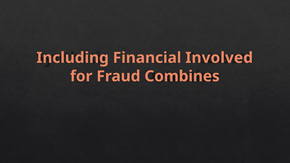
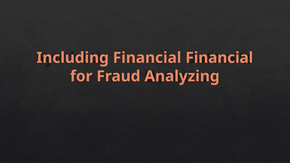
Financial Involved: Involved -> Financial
Combines: Combines -> Analyzing
